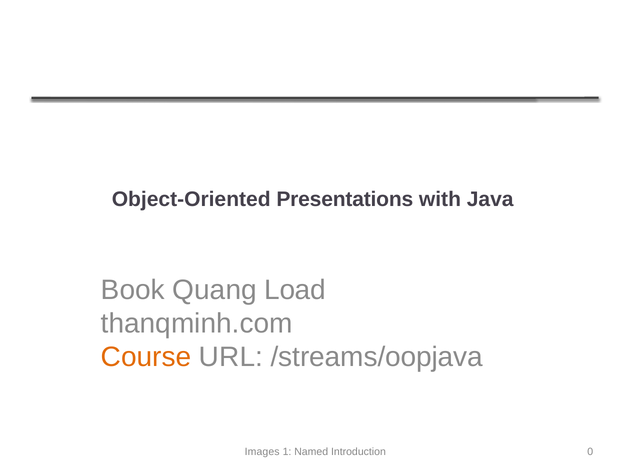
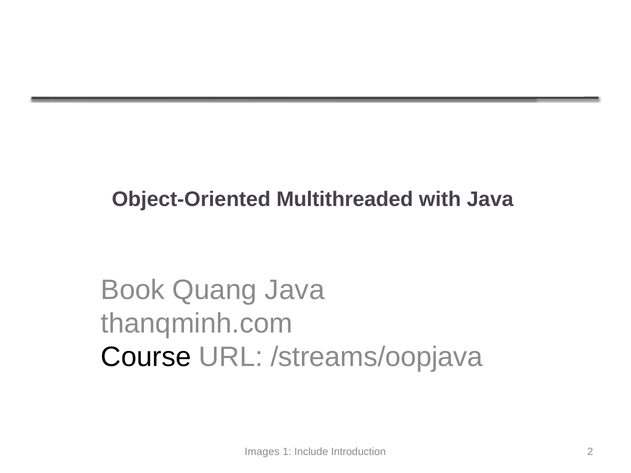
Presentations: Presentations -> Multithreaded
Quang Load: Load -> Java
Course colour: orange -> black
Named: Named -> Include
0: 0 -> 2
